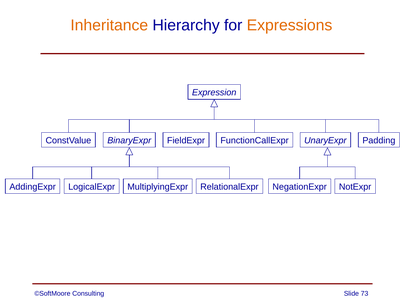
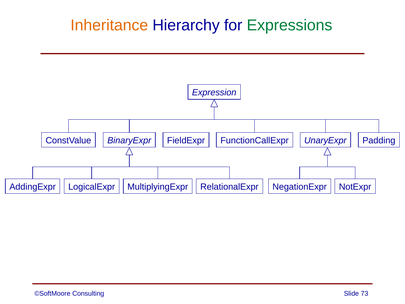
Expressions colour: orange -> green
